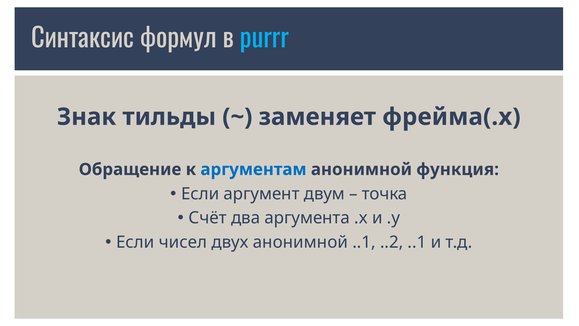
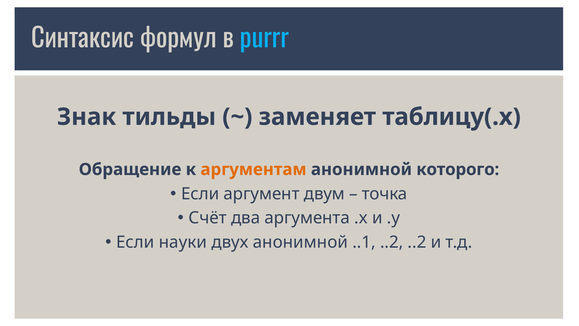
фрейма(.x: фрейма(.x -> таблицу(.x
аргументам colour: blue -> orange
функция: функция -> которого
чисел: чисел -> науки
..2 ..1: ..1 -> ..2
